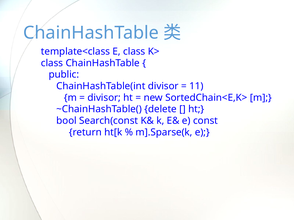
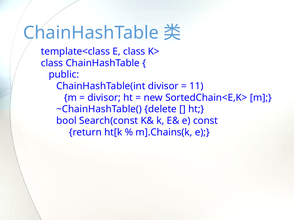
m].Sparse(k: m].Sparse(k -> m].Chains(k
